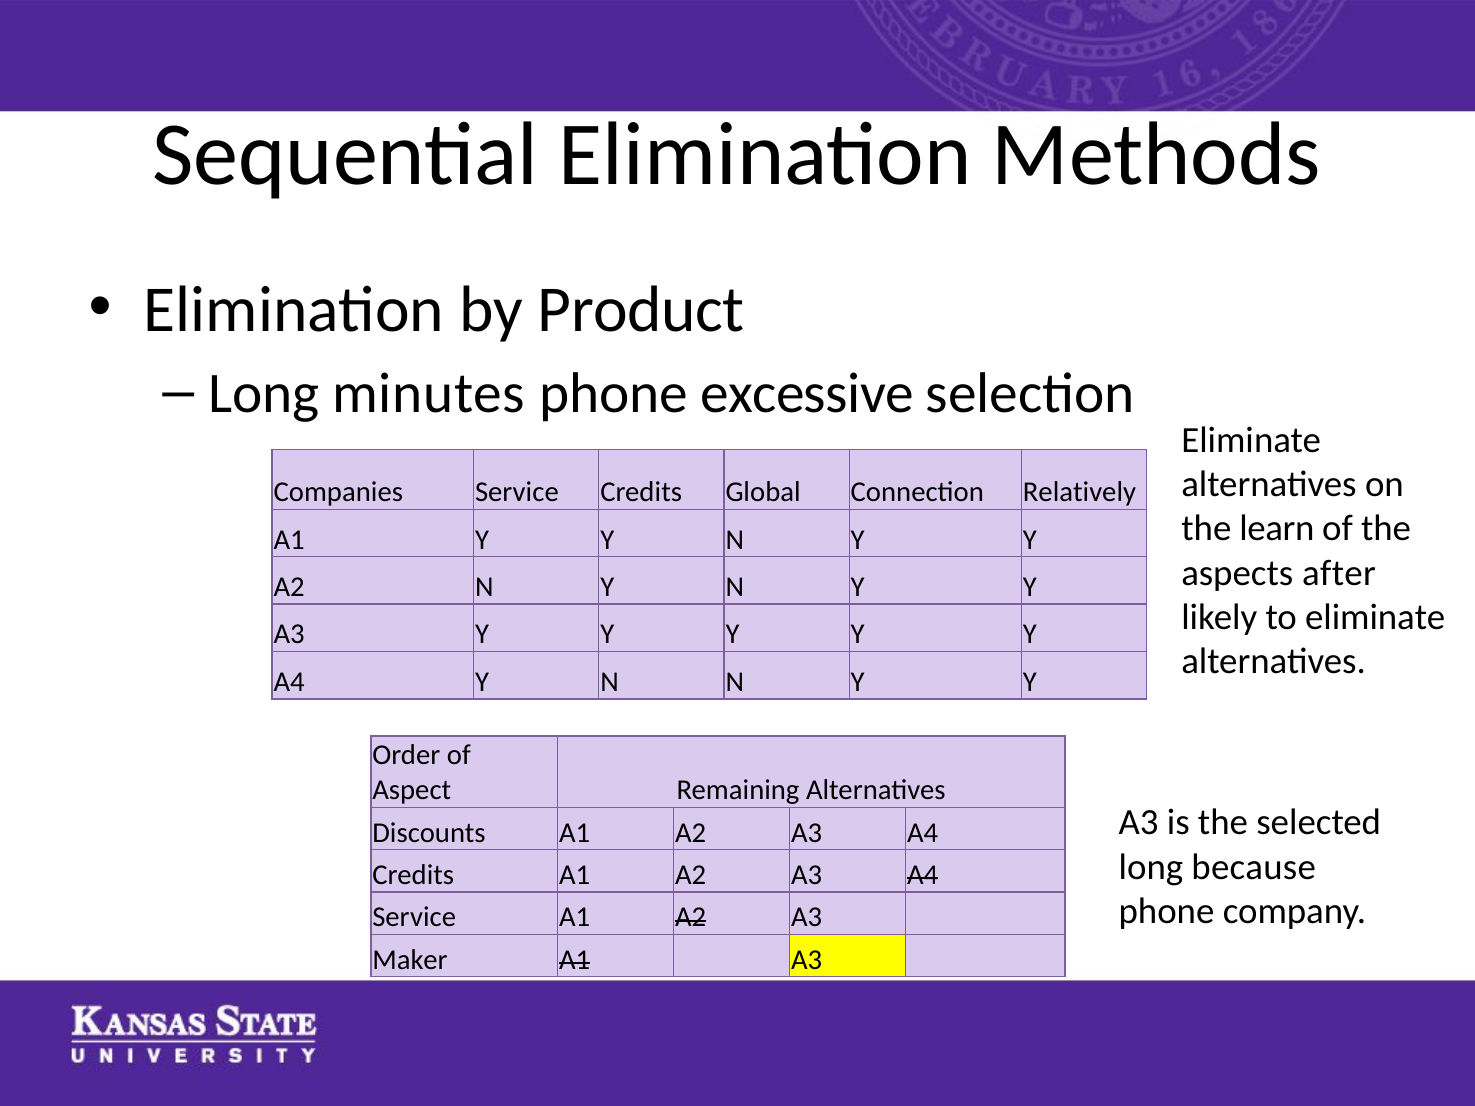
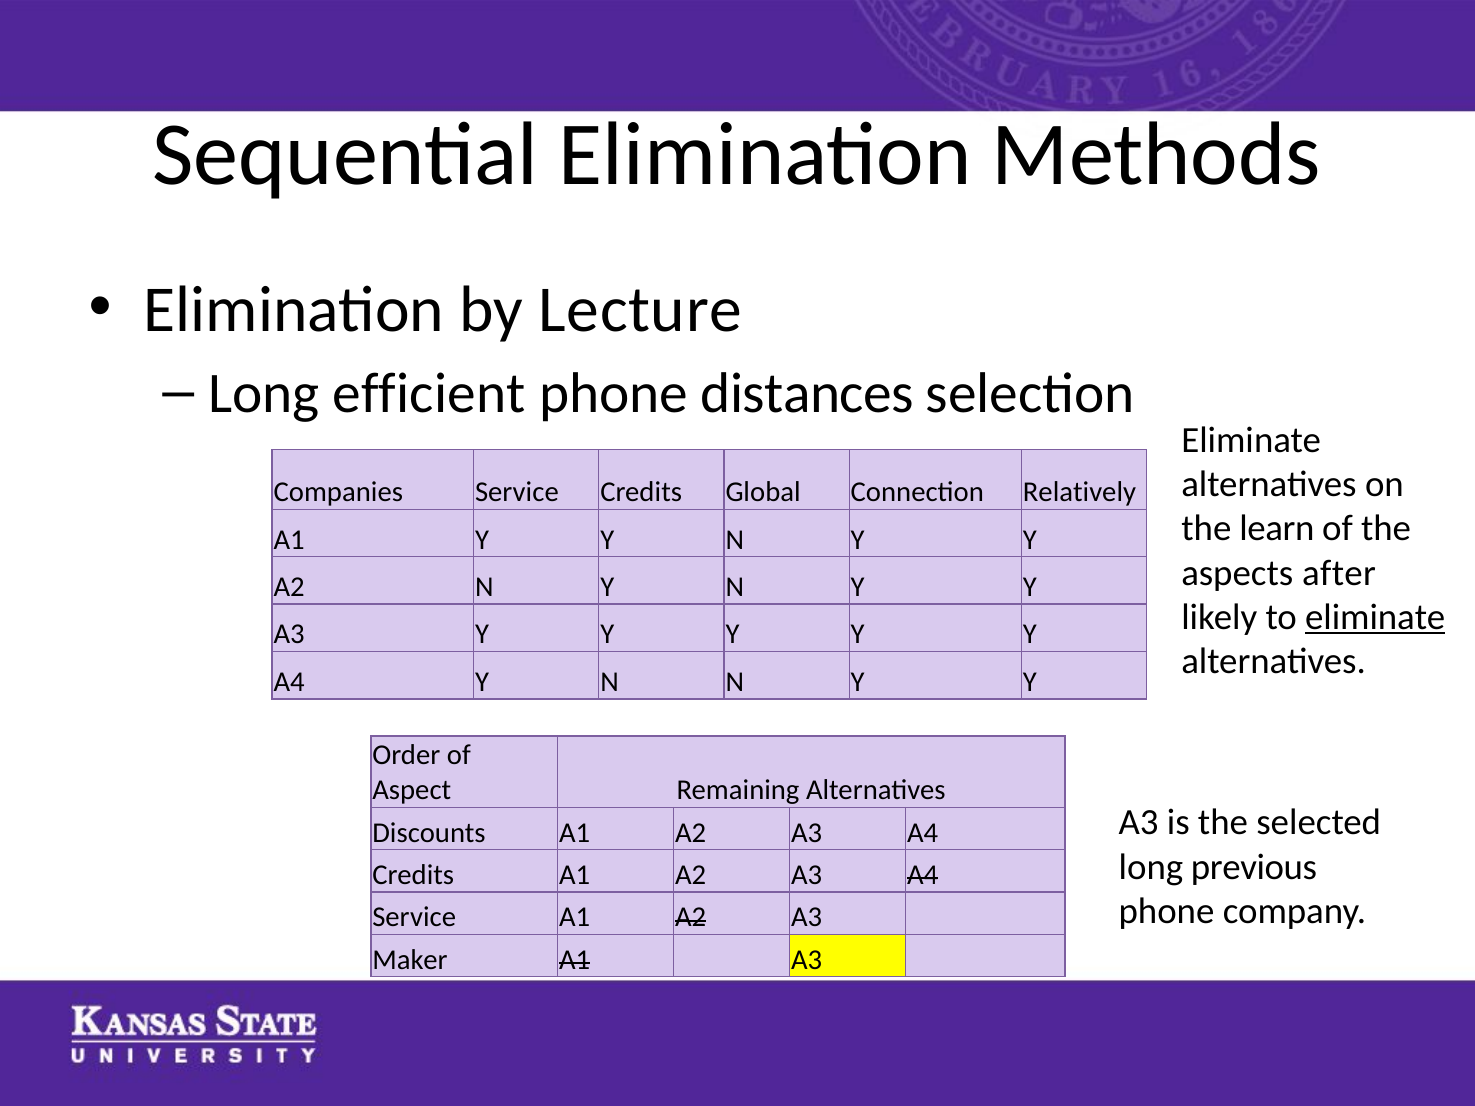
Product: Product -> Lecture
minutes: minutes -> efficient
excessive: excessive -> distances
eliminate at (1375, 617) underline: none -> present
because: because -> previous
